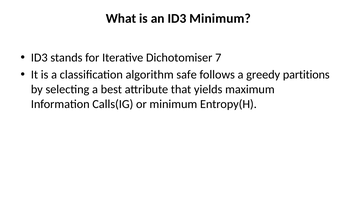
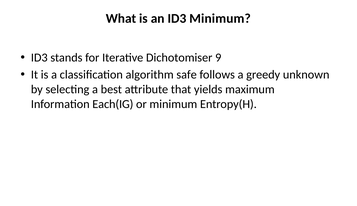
7: 7 -> 9
partitions: partitions -> unknown
Calls(IG: Calls(IG -> Each(IG
